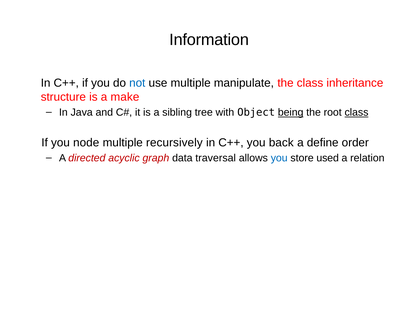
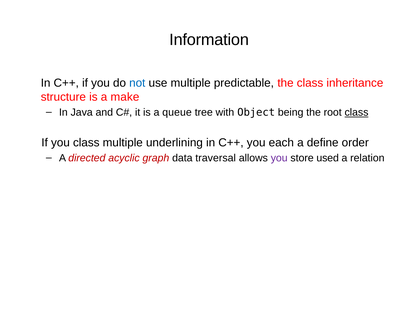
manipulate: manipulate -> predictable
sibling: sibling -> queue
being underline: present -> none
you node: node -> class
recursively: recursively -> underlining
back: back -> each
you at (279, 158) colour: blue -> purple
